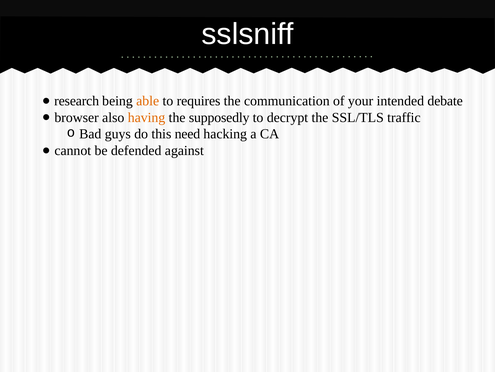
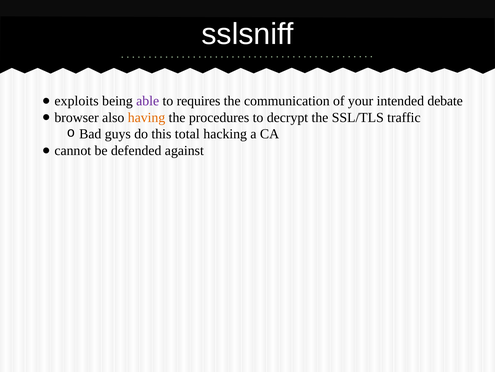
research: research -> exploits
able colour: orange -> purple
supposedly: supposedly -> procedures
need: need -> total
